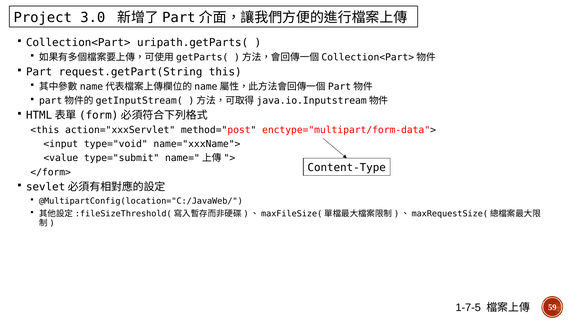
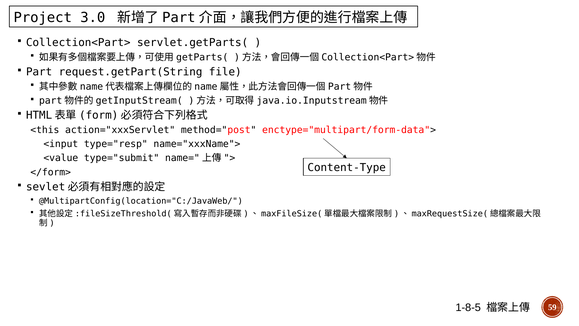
uripath.getParts(: uripath.getParts( -> servlet.getParts(
this: this -> file
type="void: type="void -> type="resp
1-7-5: 1-7-5 -> 1-8-5
